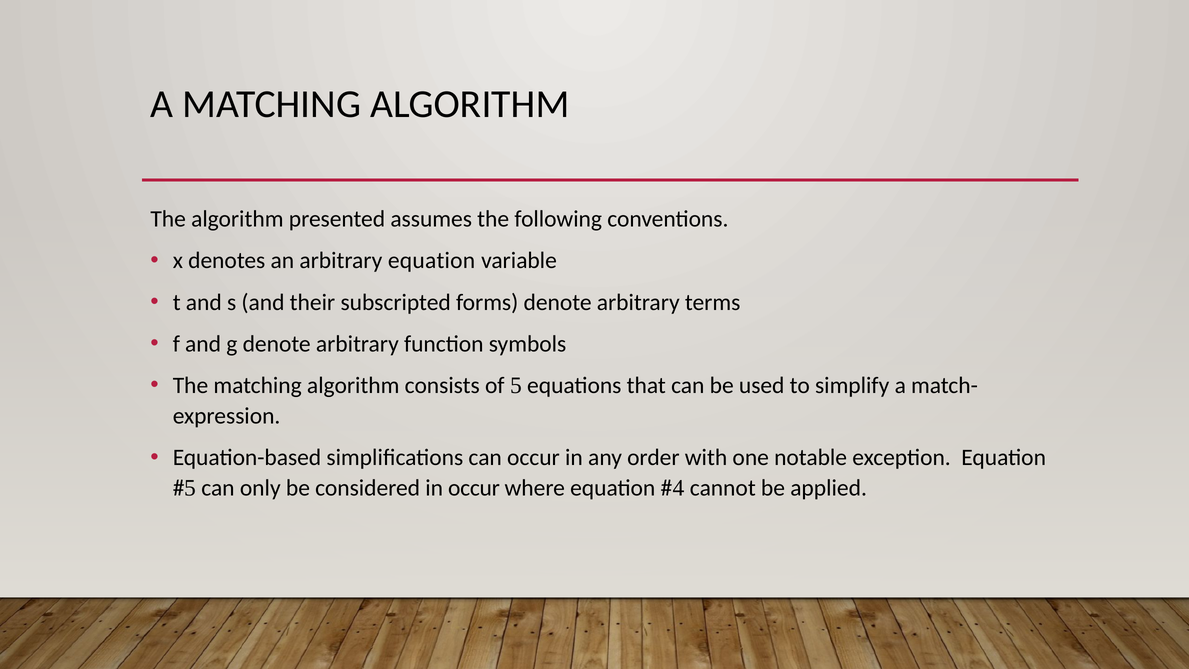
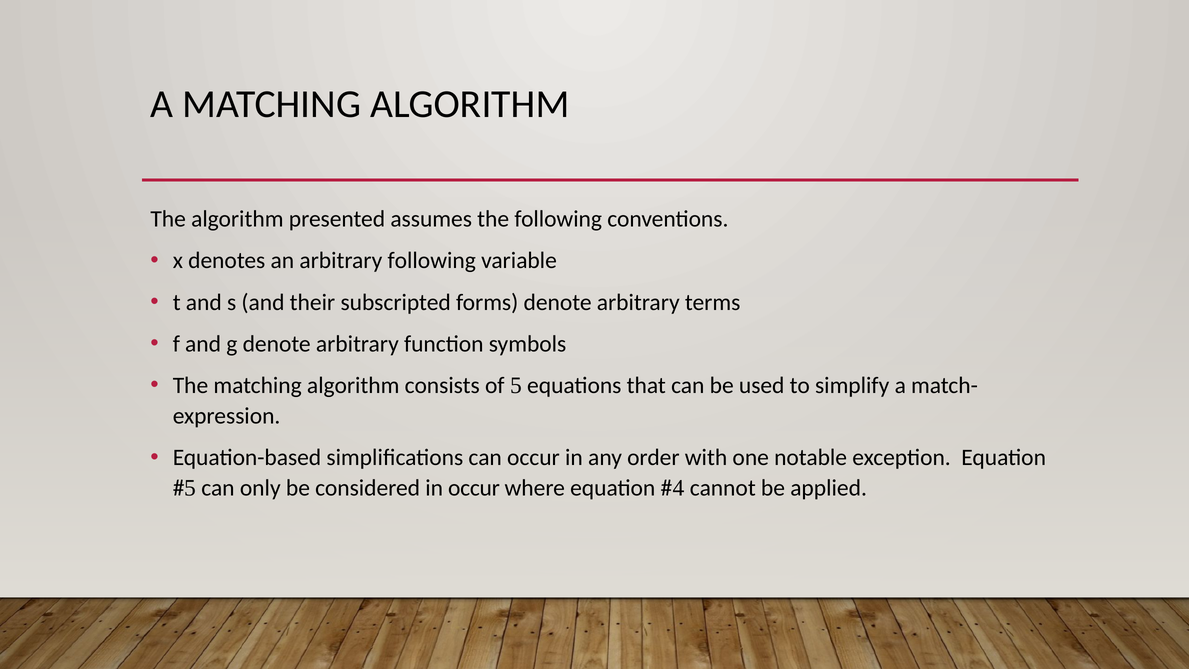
arbitrary equation: equation -> following
